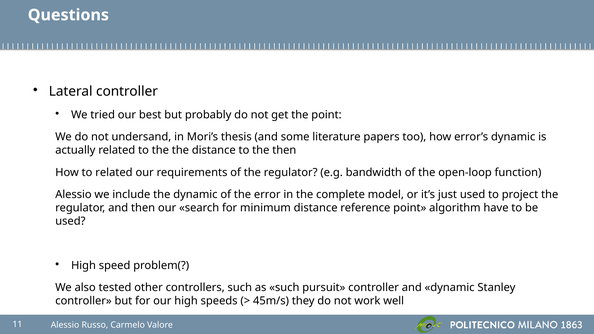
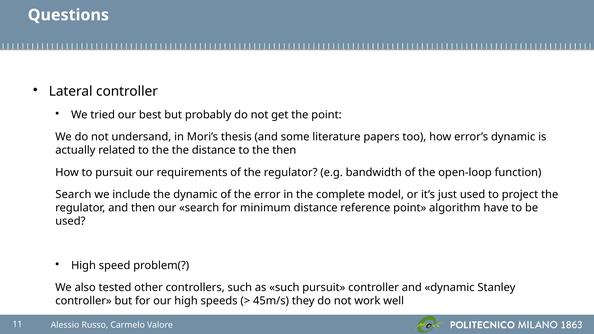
to related: related -> pursuit
Alessio at (73, 195): Alessio -> Search
